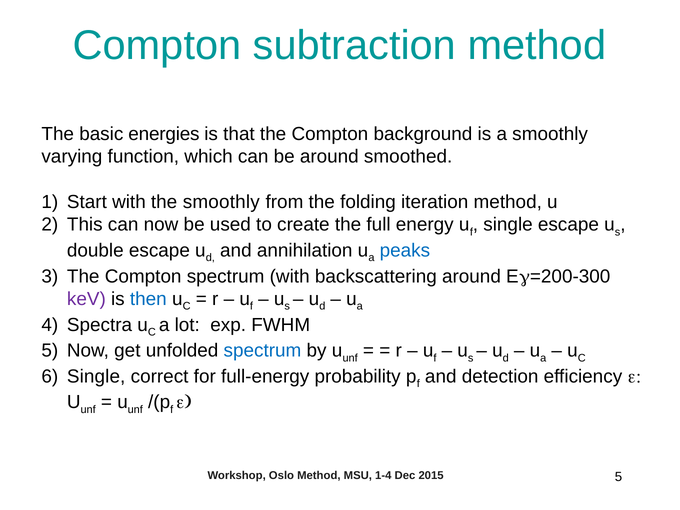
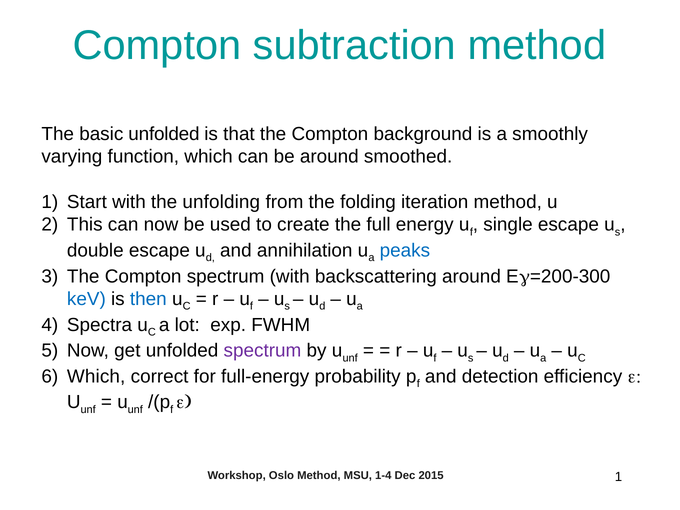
basic energies: energies -> unfolded
the smoothly: smoothly -> unfolding
keV colour: purple -> blue
spectrum at (262, 351) colour: blue -> purple
Single at (96, 376): Single -> Which
2015 5: 5 -> 1
